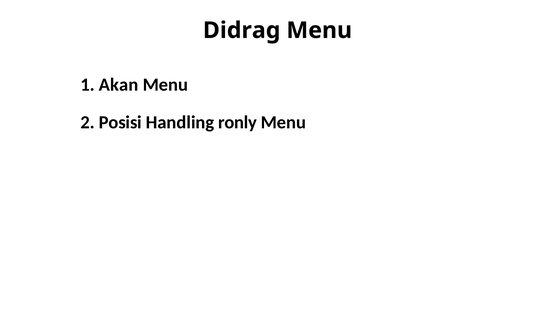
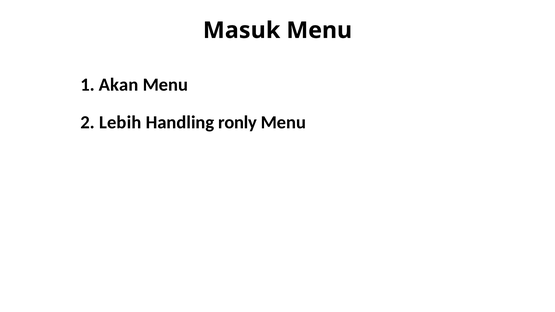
Didrag: Didrag -> Masuk
Posisi: Posisi -> Lebih
